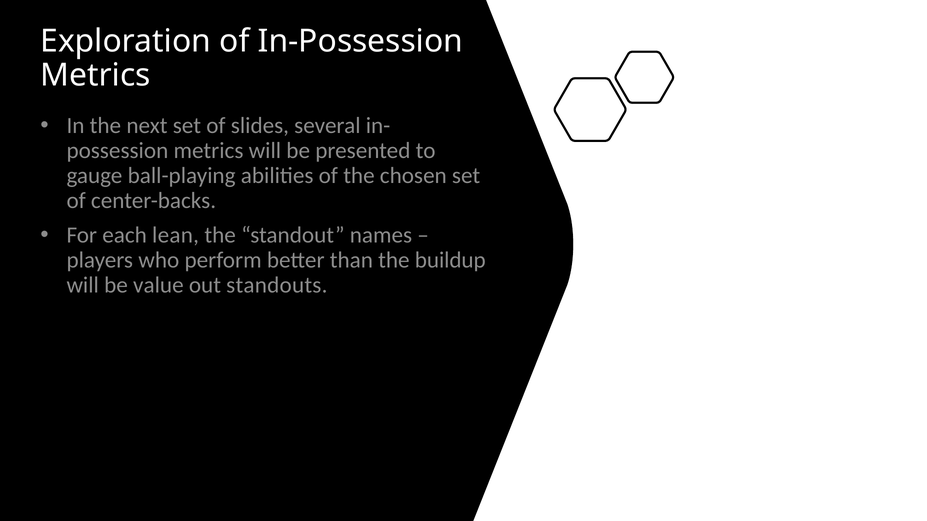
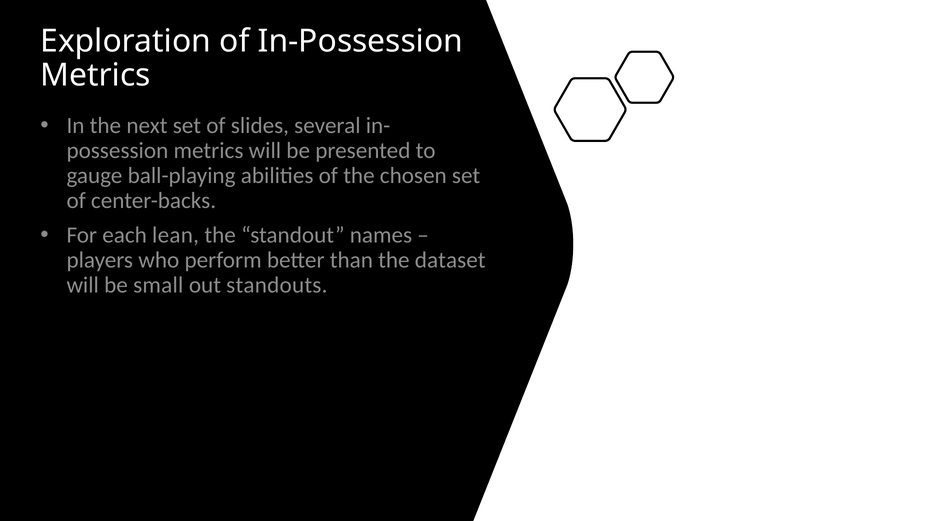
buildup: buildup -> dataset
value: value -> small
